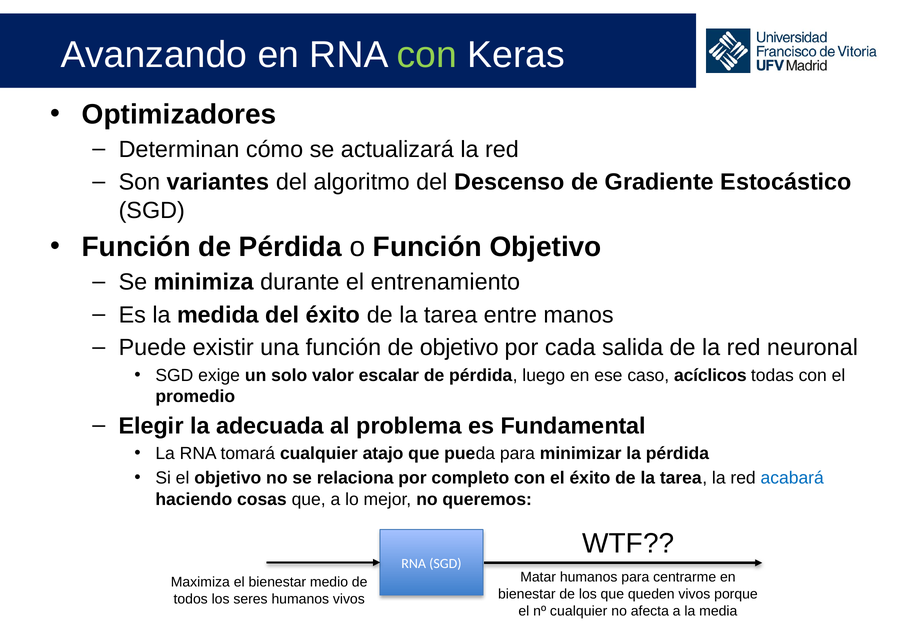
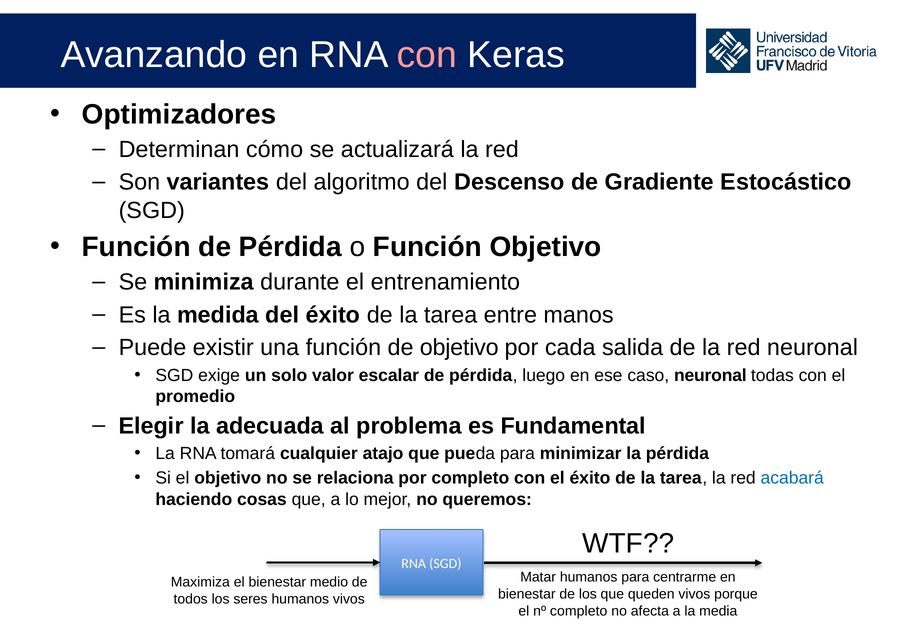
con at (427, 55) colour: light green -> pink
caso acíclicos: acíclicos -> neuronal
nº cualquier: cualquier -> completo
